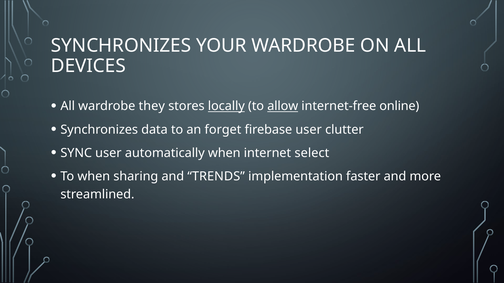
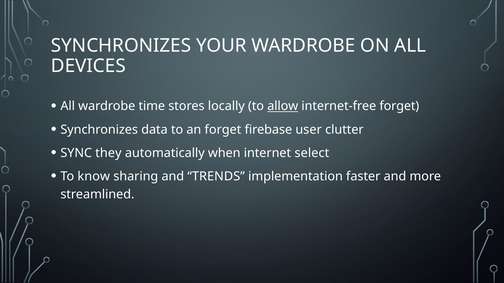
they: they -> time
locally underline: present -> none
internet-free online: online -> forget
SYNC user: user -> they
To when: when -> know
